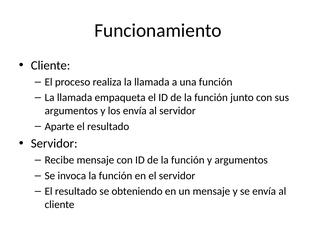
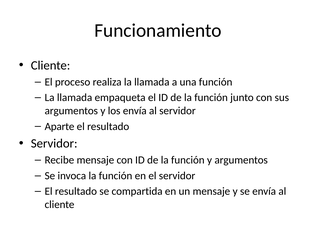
obteniendo: obteniendo -> compartida
